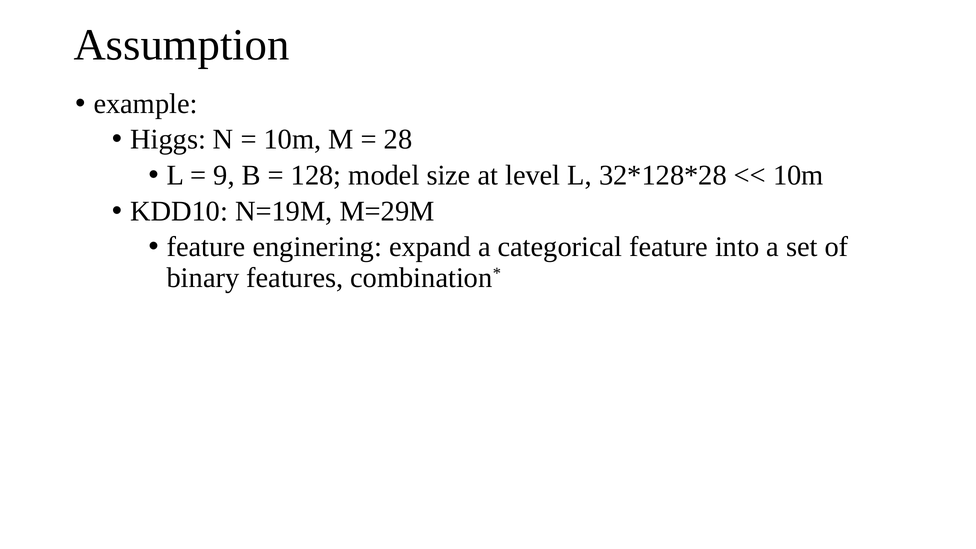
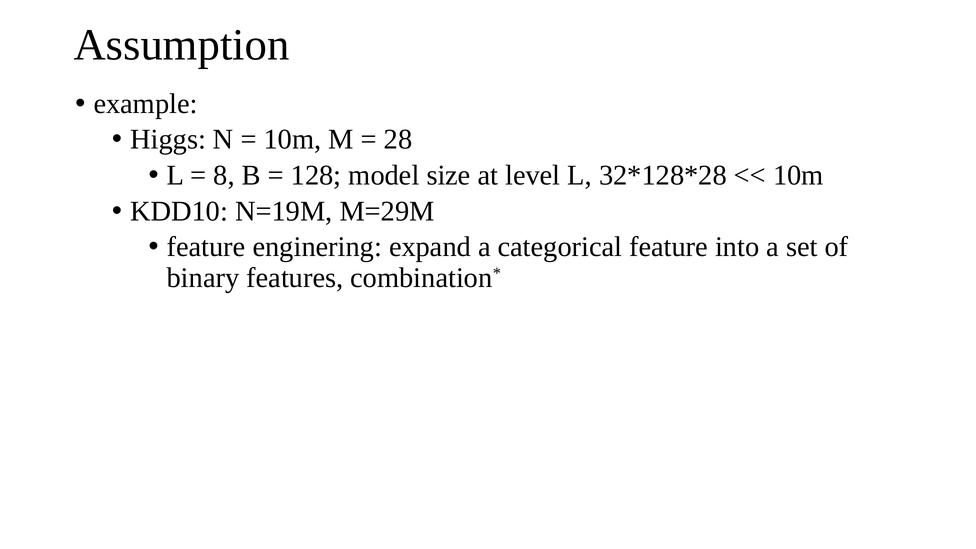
9: 9 -> 8
